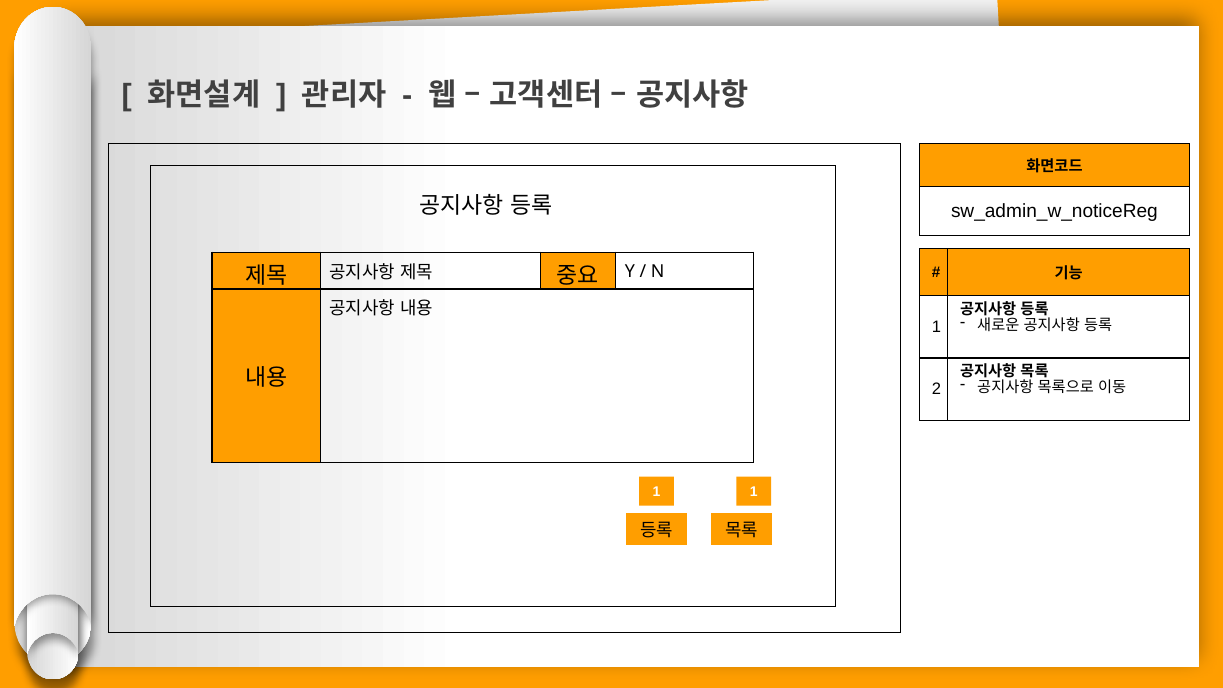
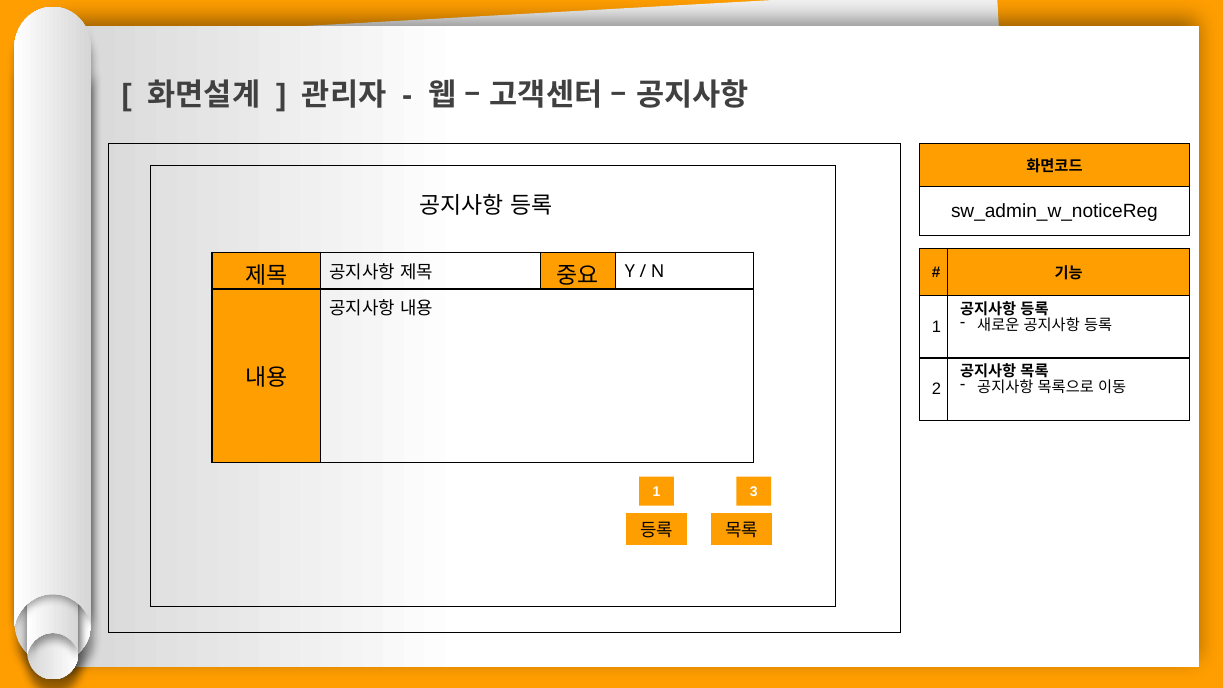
1 1: 1 -> 3
